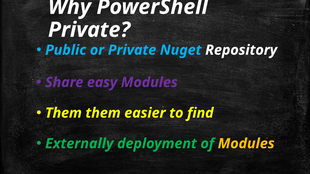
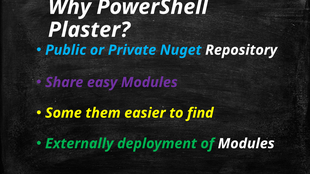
Private at (89, 30): Private -> Plaster
Them at (63, 113): Them -> Some
Modules at (246, 144) colour: yellow -> white
